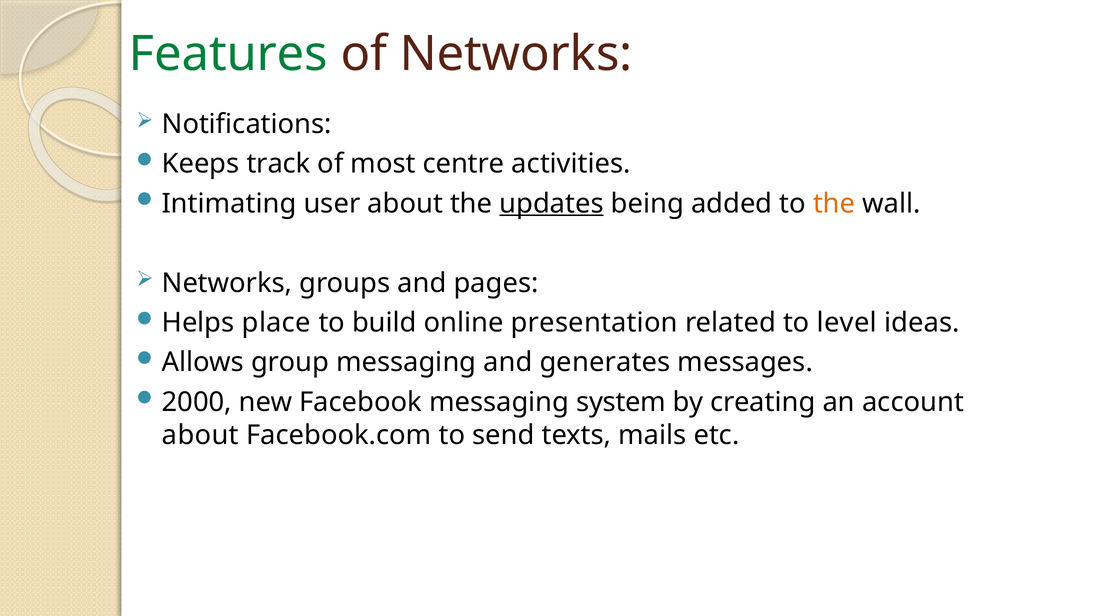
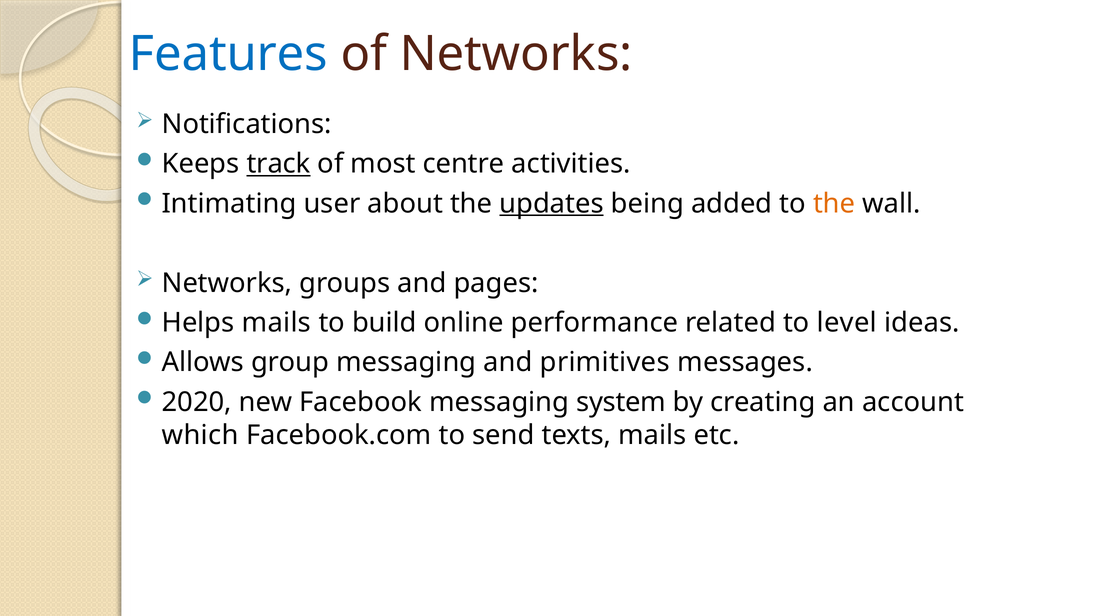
Features colour: green -> blue
track underline: none -> present
Helps place: place -> mails
presentation: presentation -> performance
generates: generates -> primitives
2000: 2000 -> 2020
about at (200, 435): about -> which
